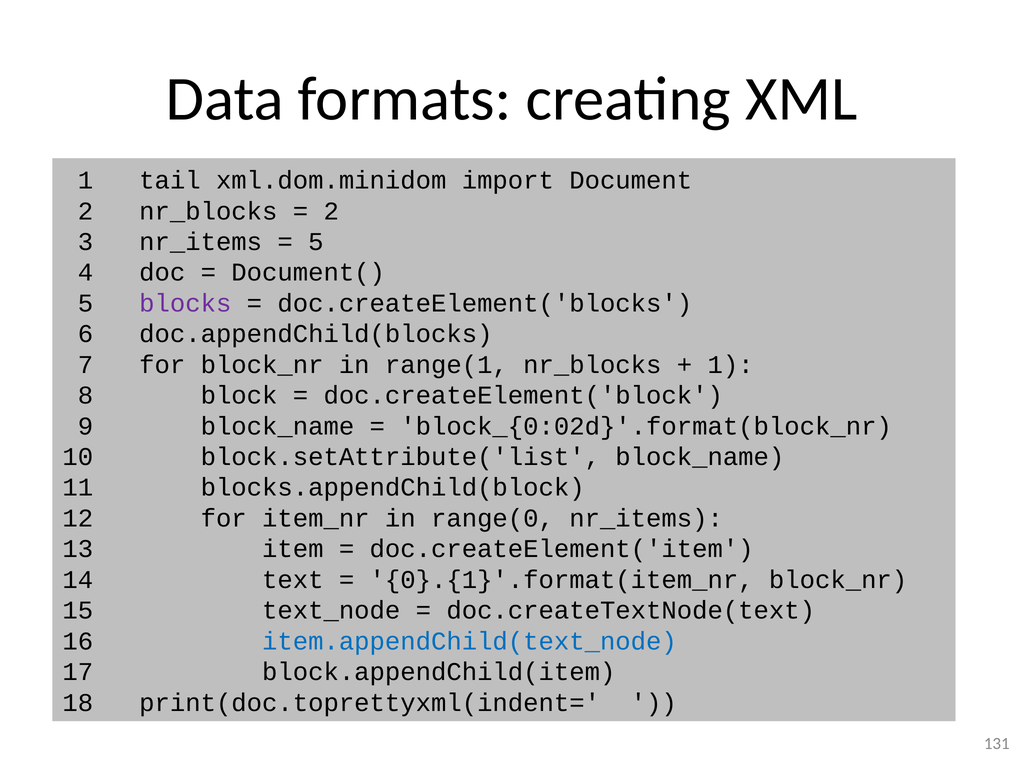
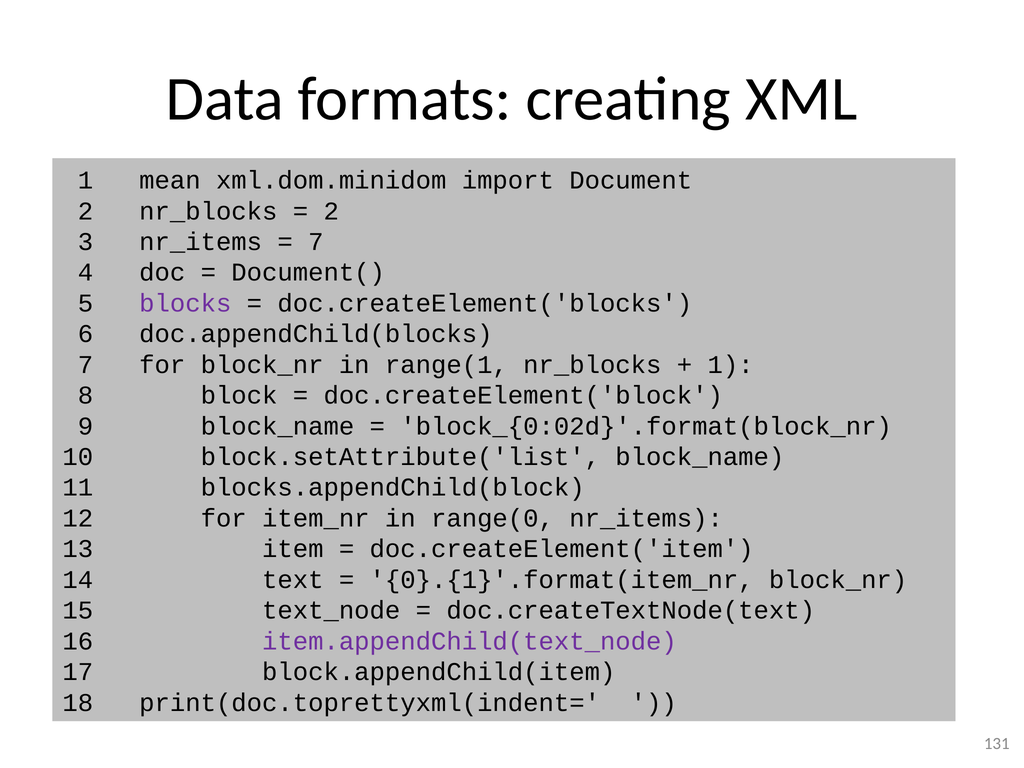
tail: tail -> mean
5 at (316, 242): 5 -> 7
item.appendChild(text_node colour: blue -> purple
